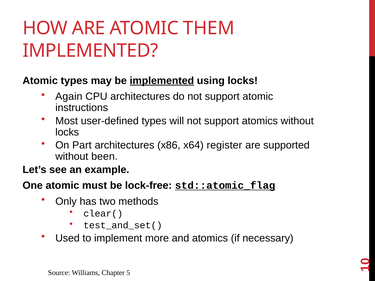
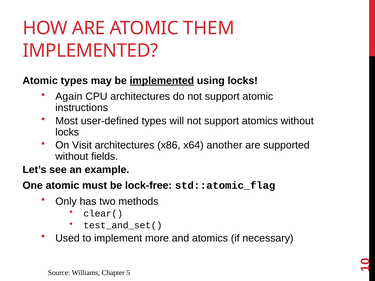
Part: Part -> Visit
register: register -> another
been: been -> fields
std::atomic_flag underline: present -> none
